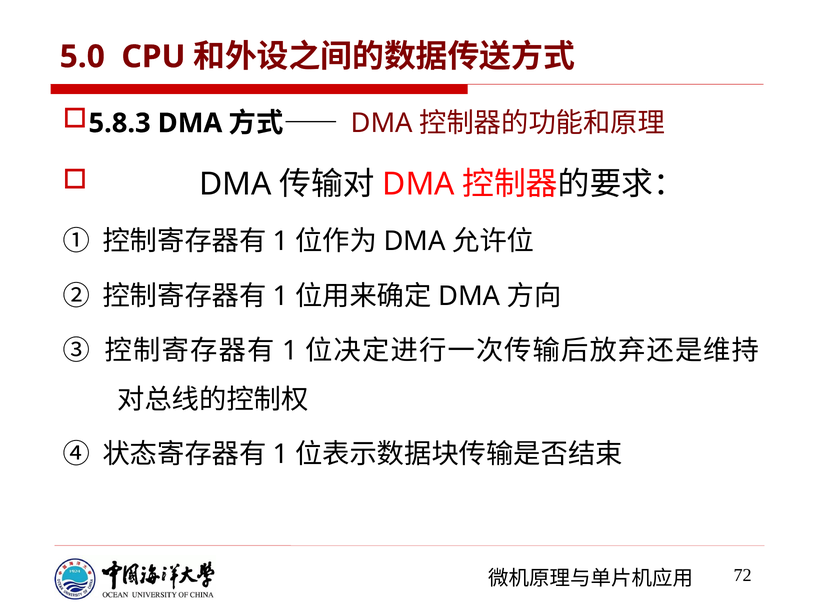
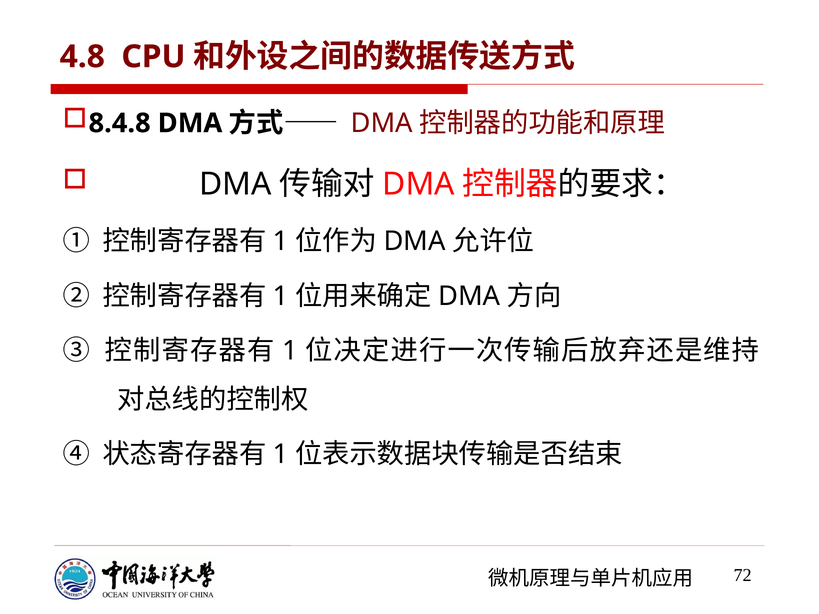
5.0: 5.0 -> 4.8
5.8.3: 5.8.3 -> 8.4.8
